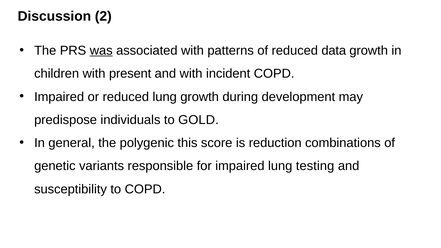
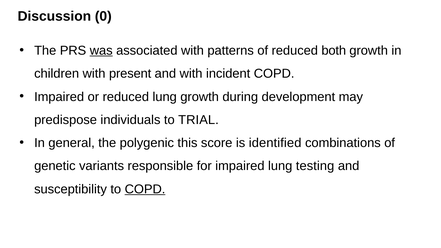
2: 2 -> 0
data: data -> both
GOLD: GOLD -> TRIAL
reduction: reduction -> identified
COPD at (145, 189) underline: none -> present
